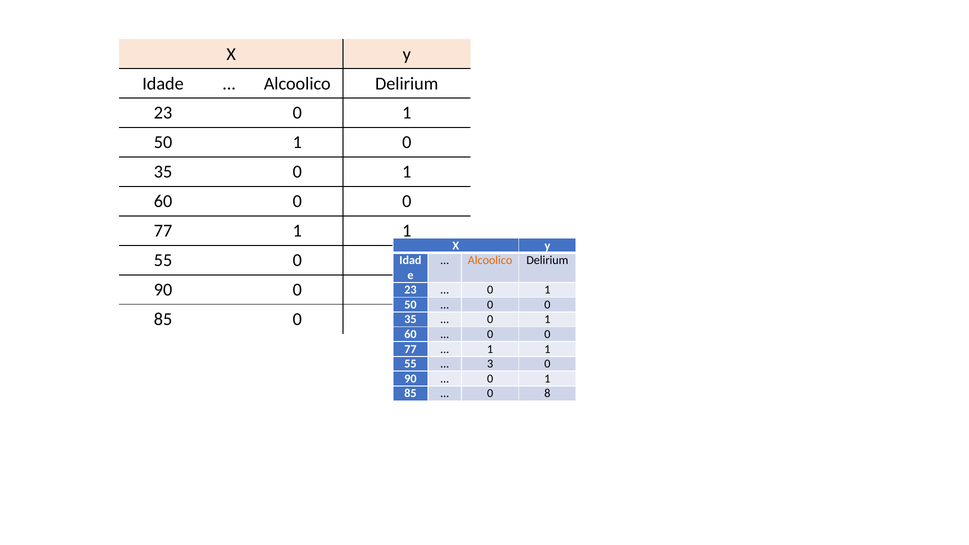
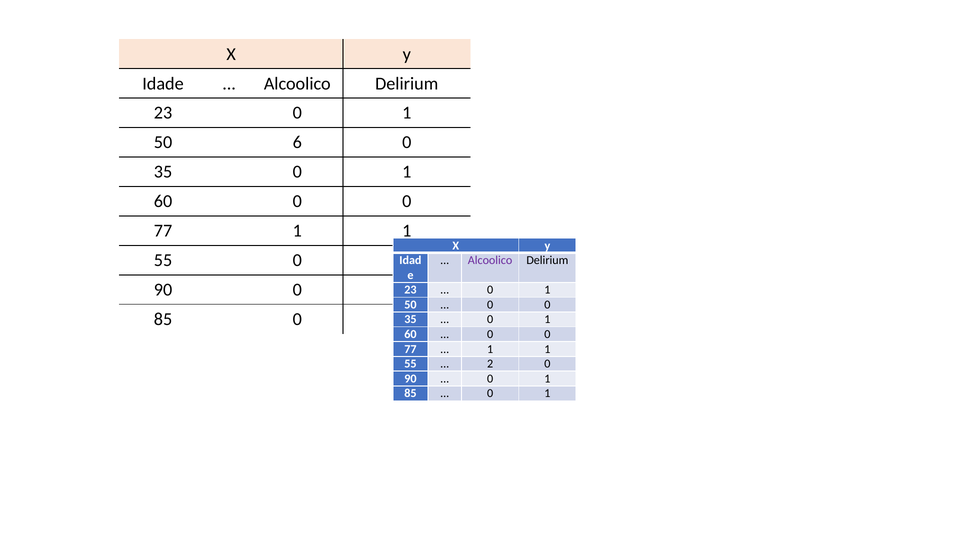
50 1: 1 -> 6
Alcoolico at (490, 260) colour: orange -> purple
3: 3 -> 2
8 at (547, 393): 8 -> 1
